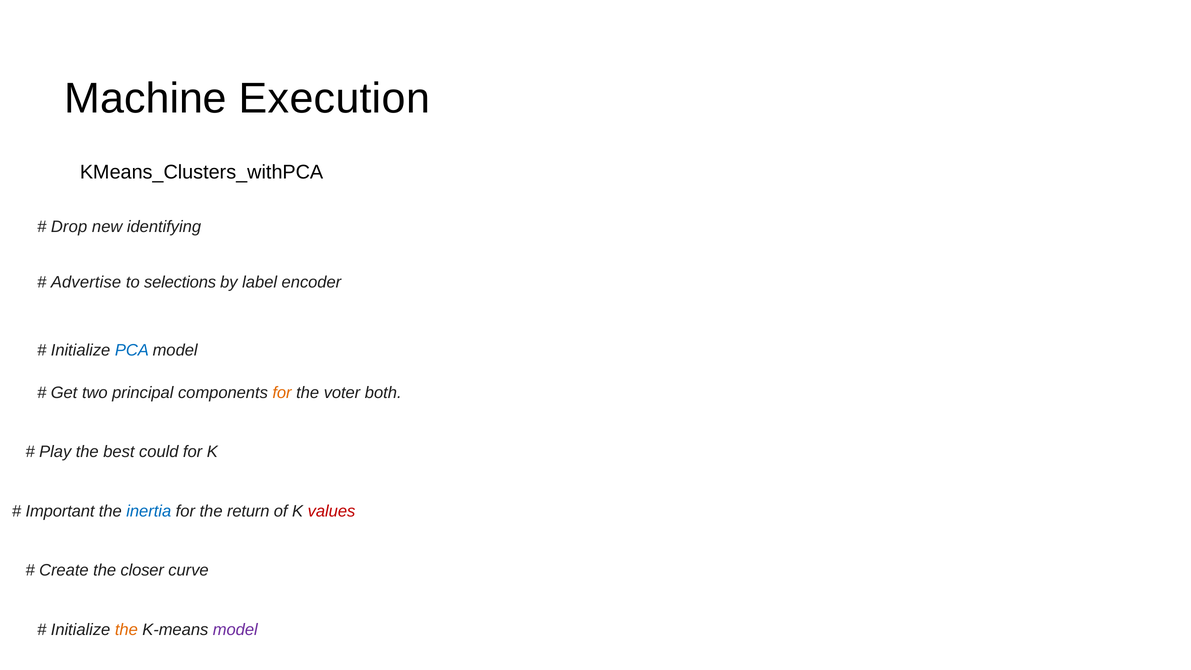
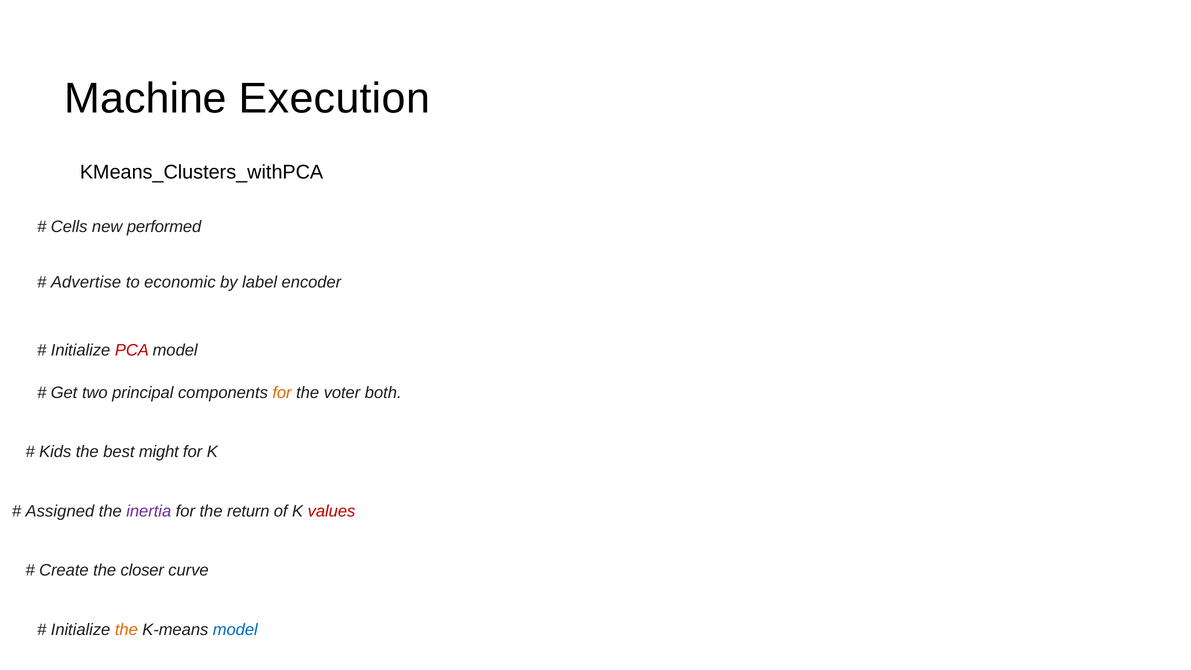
Drop: Drop -> Cells
identifying: identifying -> performed
selections: selections -> economic
PCA colour: blue -> red
Play: Play -> Kids
could: could -> might
Important: Important -> Assigned
inertia colour: blue -> purple
model at (235, 630) colour: purple -> blue
